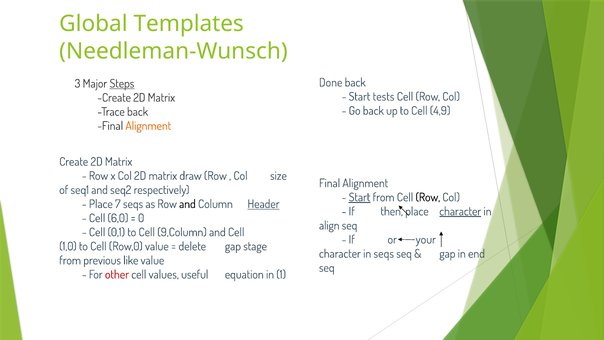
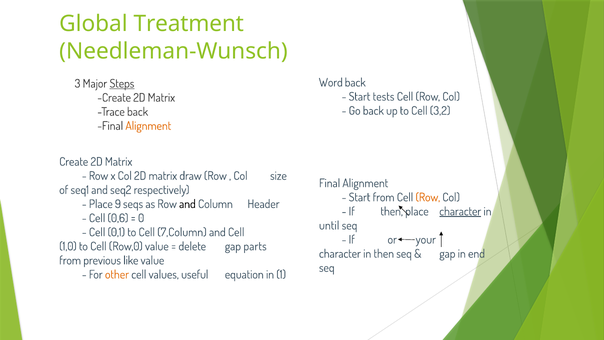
Templates: Templates -> Treatment
Done: Done -> Word
4,9: 4,9 -> 3,2
Start at (360, 197) underline: present -> none
Row at (428, 197) colour: black -> orange
7: 7 -> 9
Header underline: present -> none
6,0: 6,0 -> 0,6
align: align -> until
9,Column: 9,Column -> 7,Column
stage: stage -> parts
in seqs: seqs -> then
other colour: red -> orange
